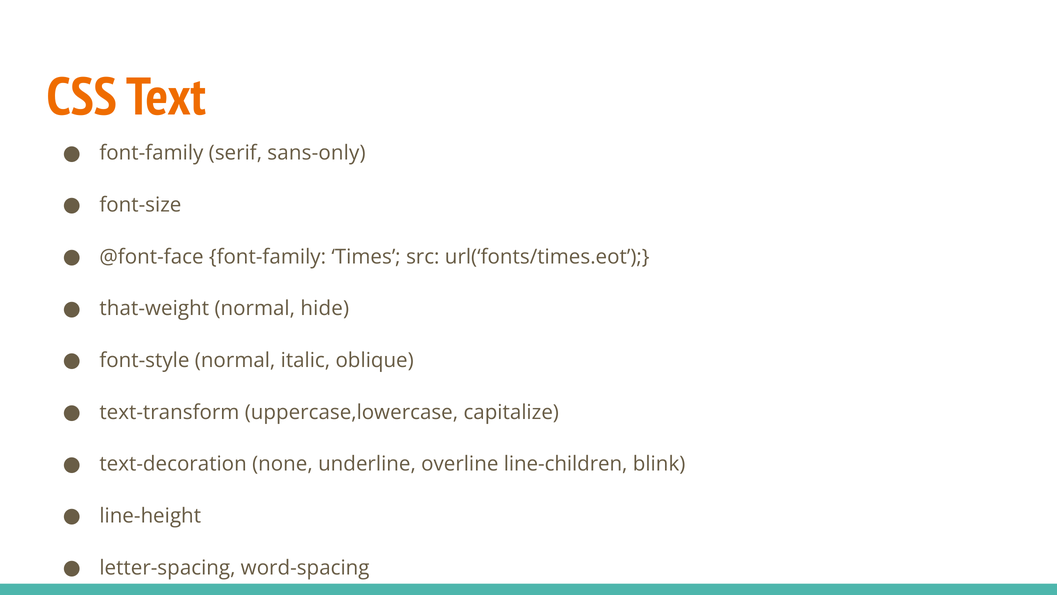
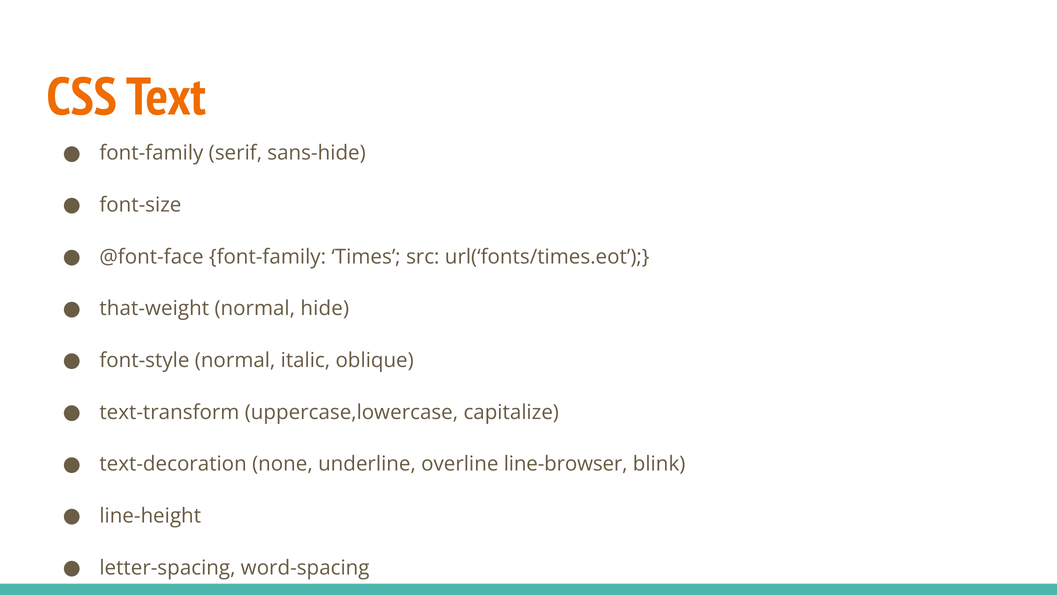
sans-only: sans-only -> sans-hide
line-children: line-children -> line-browser
